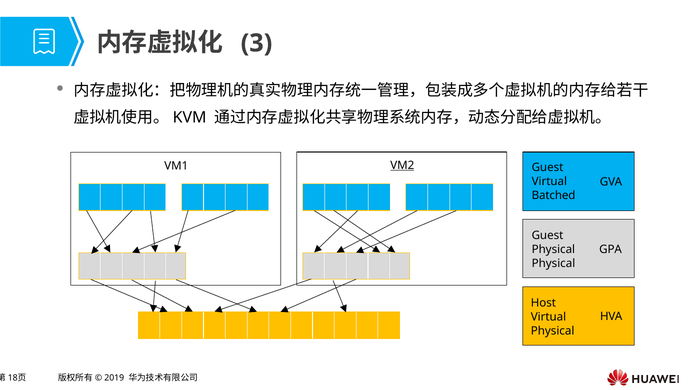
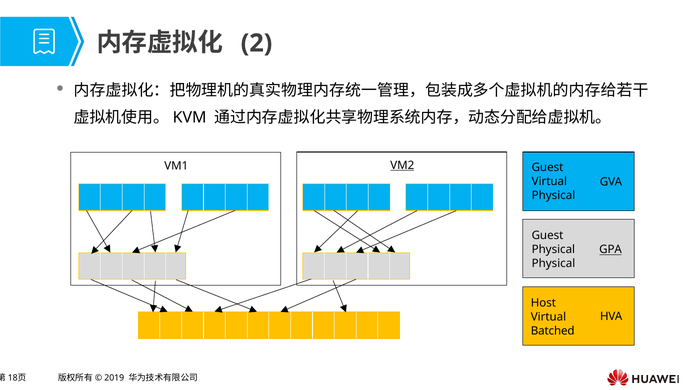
3: 3 -> 2
Batched at (554, 196): Batched -> Physical
GPA underline: none -> present
Physical at (553, 331): Physical -> Batched
